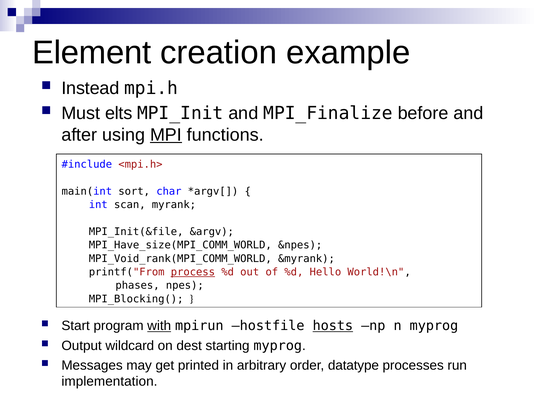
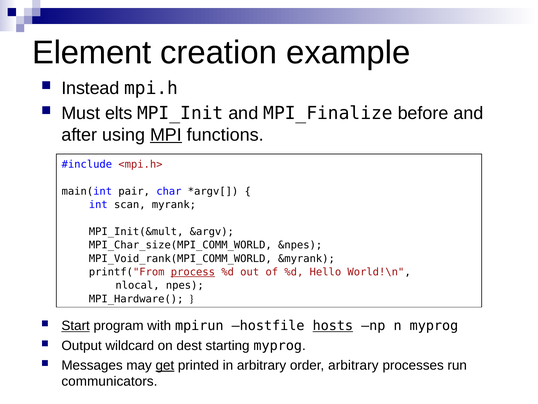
sort: sort -> pair
MPI_Init(&file: MPI_Init(&file -> MPI_Init(&mult
MPI_Have_size(MPI_COMM_WORLD: MPI_Have_size(MPI_COMM_WORLD -> MPI_Char_size(MPI_COMM_WORLD
phases: phases -> nlocal
MPI_Blocking(: MPI_Blocking( -> MPI_Hardware(
Start underline: none -> present
with underline: present -> none
get underline: none -> present
order datatype: datatype -> arbitrary
implementation: implementation -> communicators
